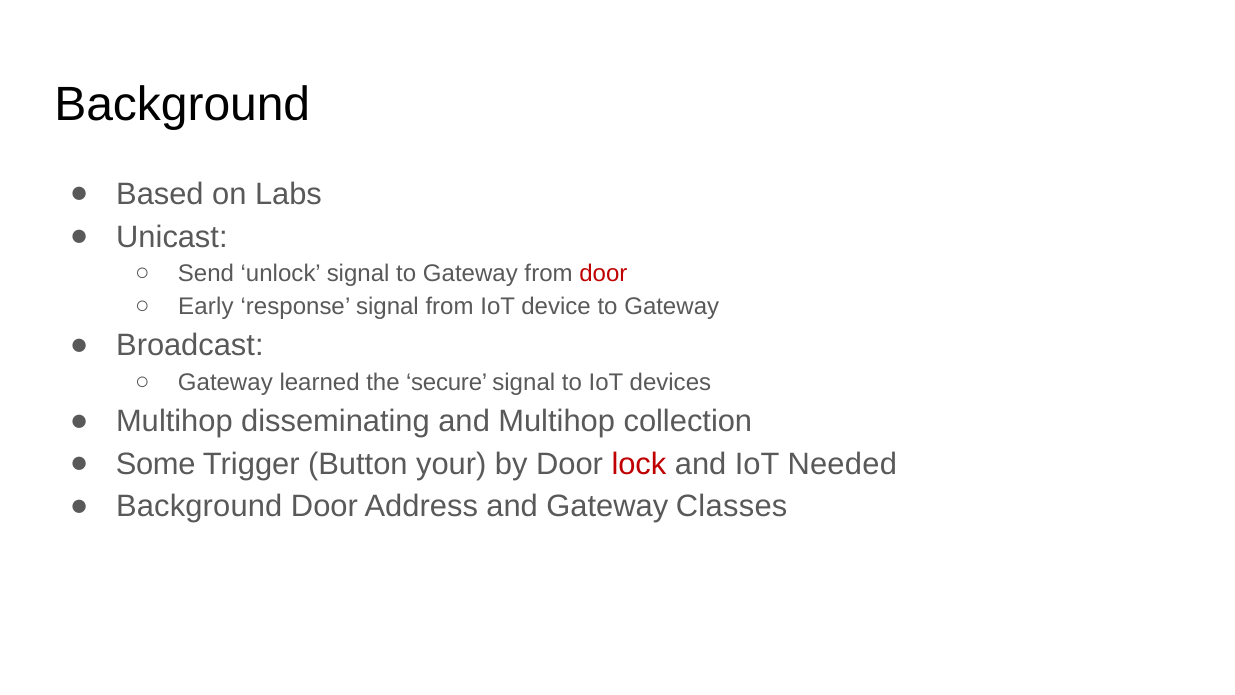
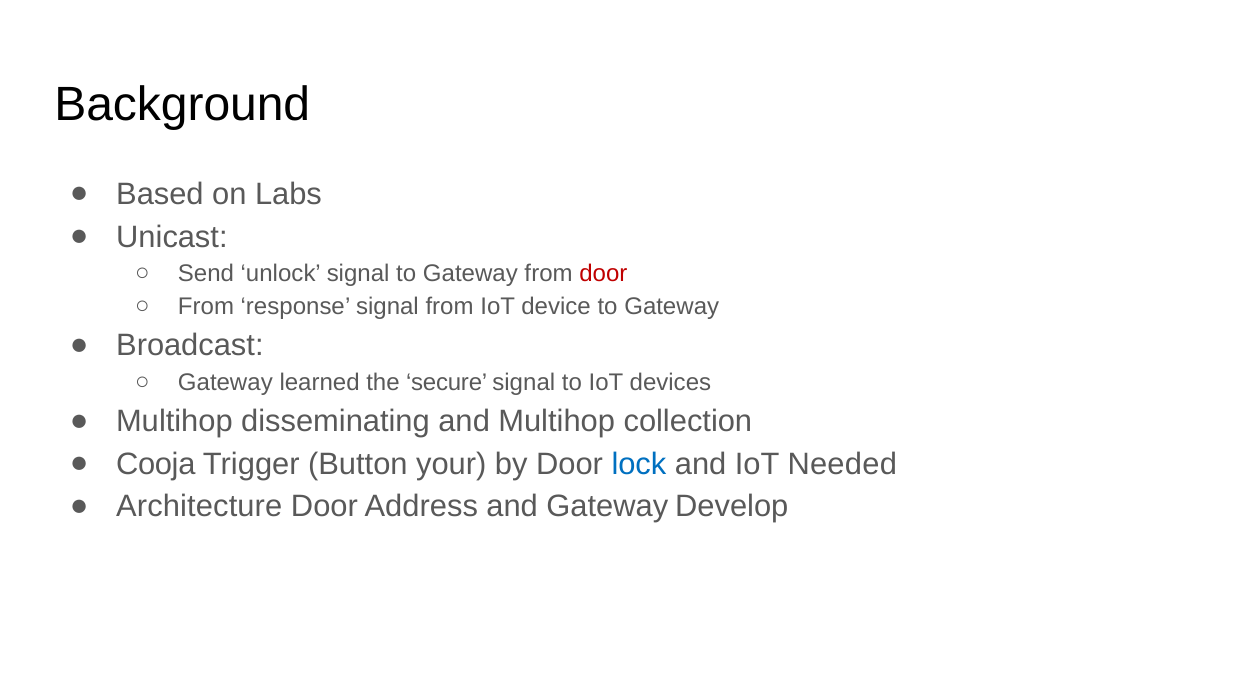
Early at (206, 307): Early -> From
Some: Some -> Cooja
lock colour: red -> blue
Background at (199, 507): Background -> Architecture
Classes: Classes -> Develop
